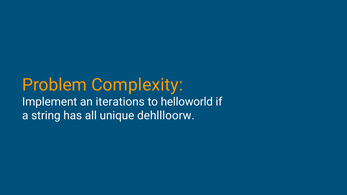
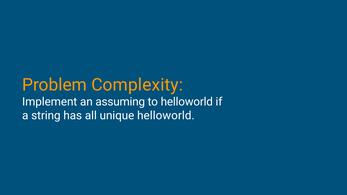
iterations: iterations -> assuming
unique dehllloorw: dehllloorw -> helloworld
